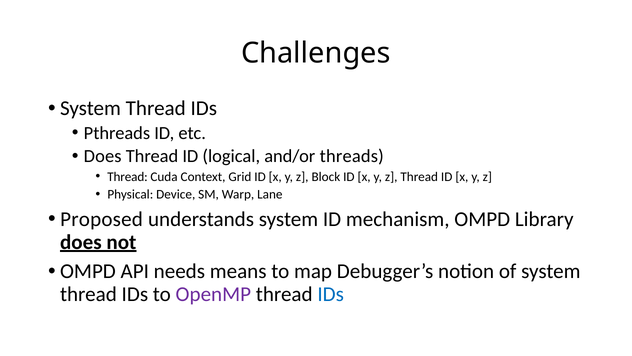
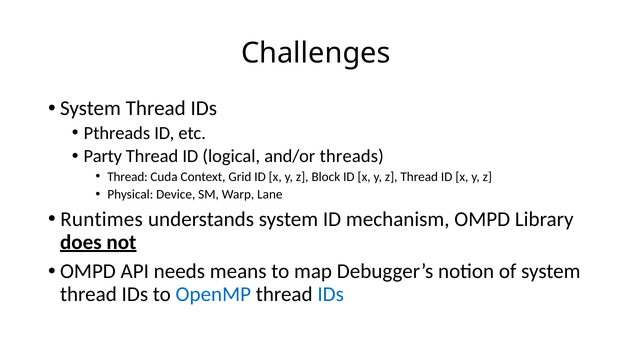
Does at (103, 156): Does -> Party
Proposed: Proposed -> Runtimes
OpenMP colour: purple -> blue
